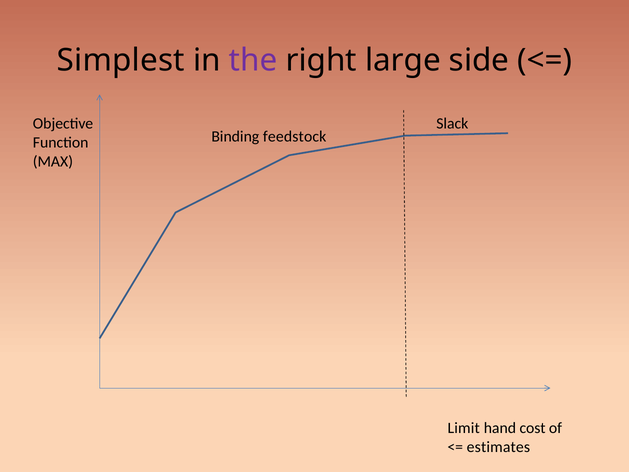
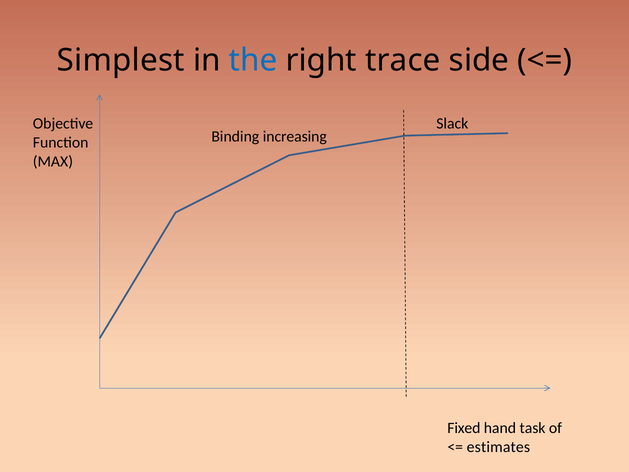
the colour: purple -> blue
large: large -> trace
feedstock: feedstock -> increasing
Limit: Limit -> Fixed
cost: cost -> task
